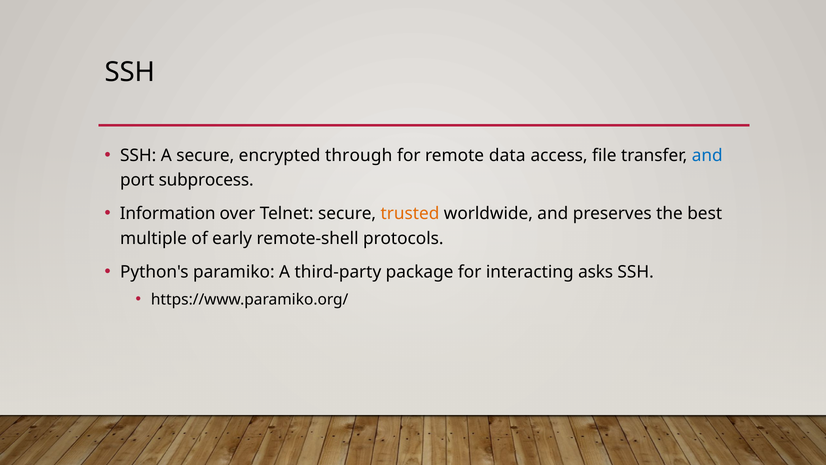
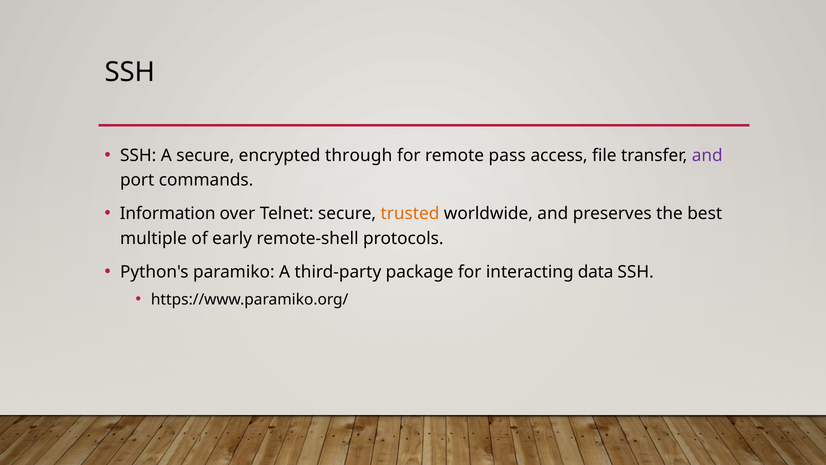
data: data -> pass
and at (707, 155) colour: blue -> purple
subprocess: subprocess -> commands
asks: asks -> data
